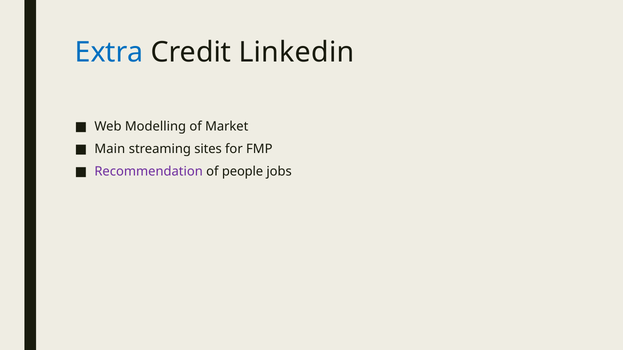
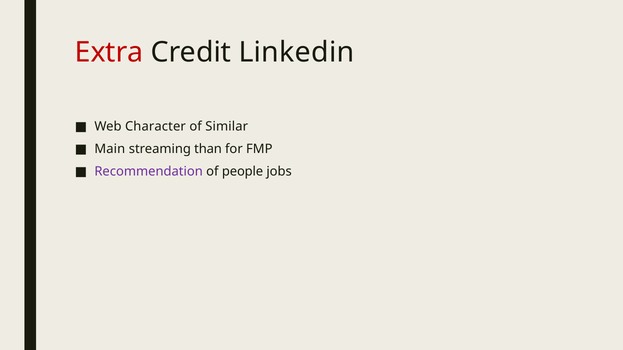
Extra colour: blue -> red
Modelling: Modelling -> Character
Market: Market -> Similar
sites: sites -> than
